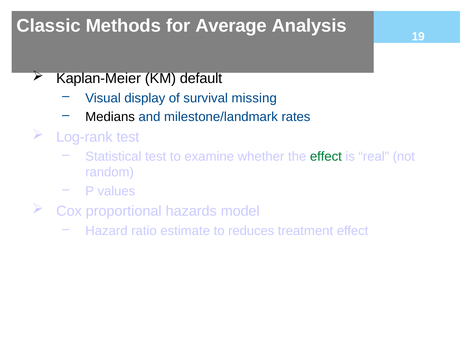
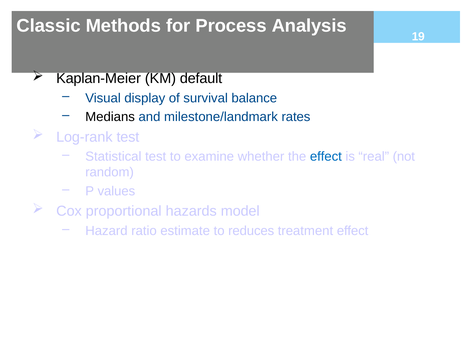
Average: Average -> Process
missing: missing -> balance
effect at (326, 157) colour: green -> blue
